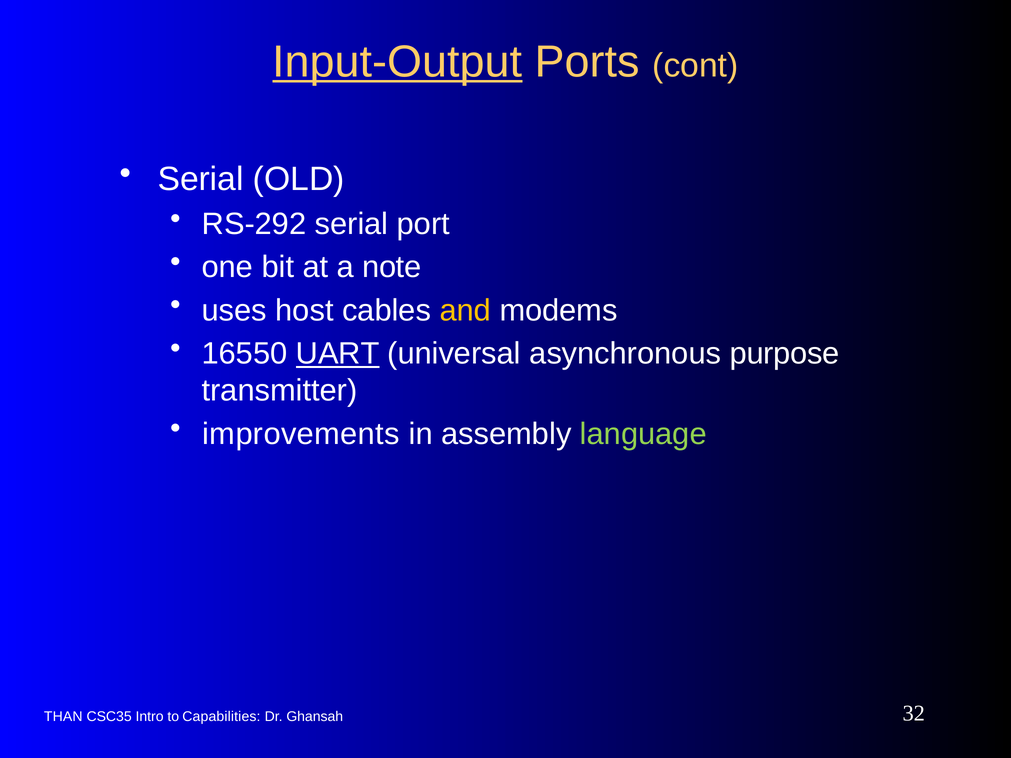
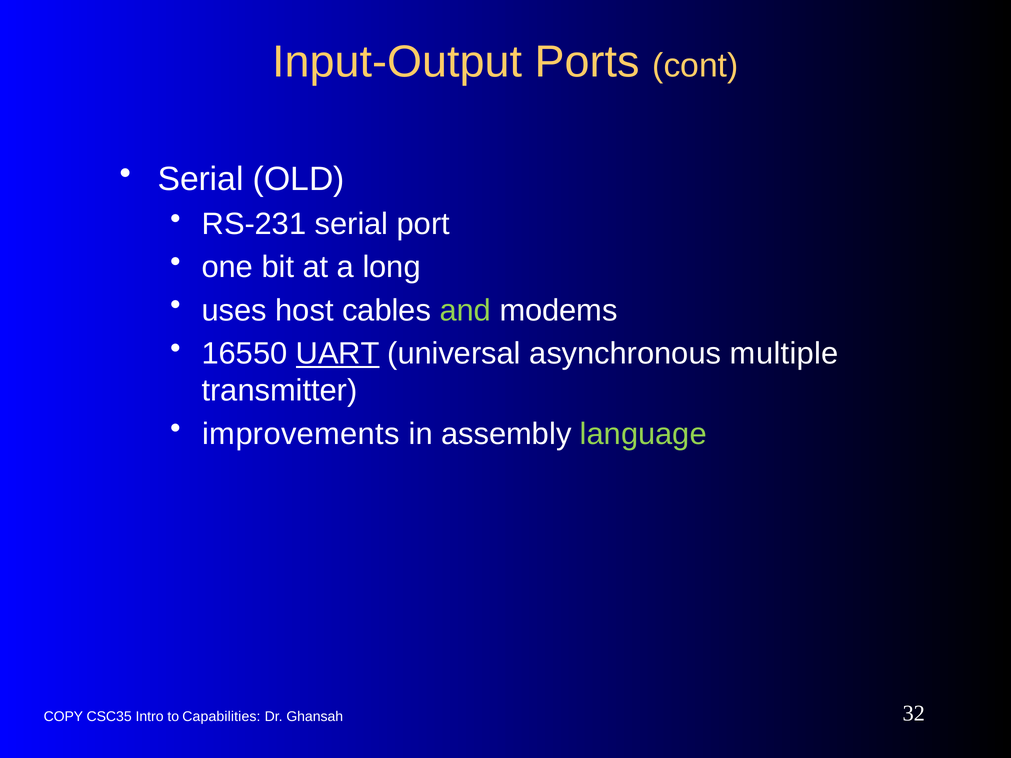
Input-Output underline: present -> none
RS-292: RS-292 -> RS-231
note: note -> long
and colour: yellow -> light green
purpose: purpose -> multiple
THAN: THAN -> COPY
